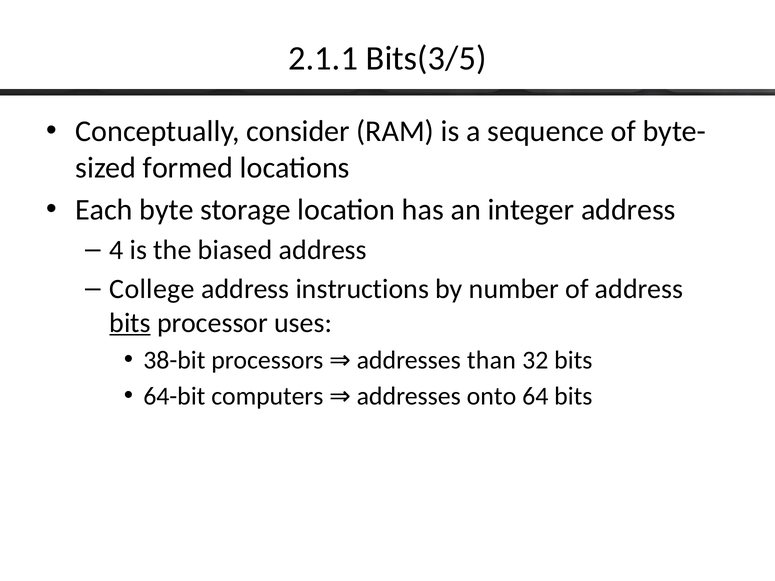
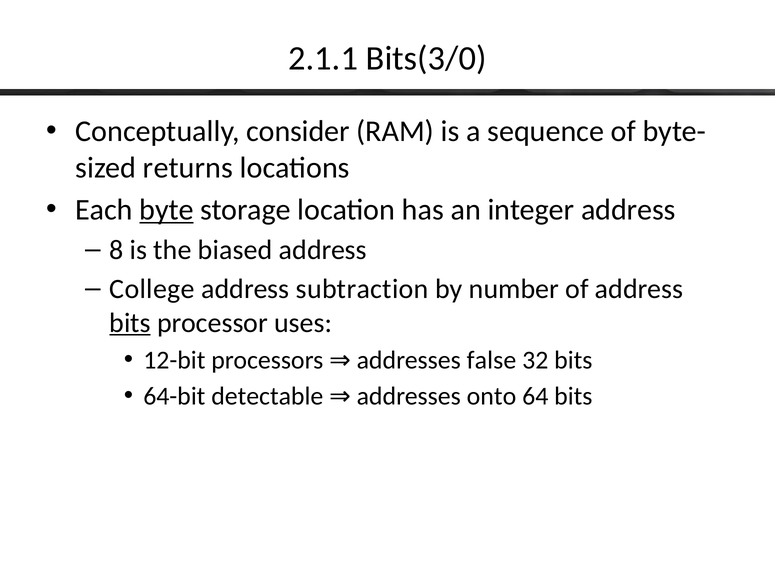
Bits(3/5: Bits(3/5 -> Bits(3/0
formed: formed -> returns
byte underline: none -> present
4: 4 -> 8
instructions: instructions -> subtraction
38-bit: 38-bit -> 12-bit
than: than -> false
computers: computers -> detectable
